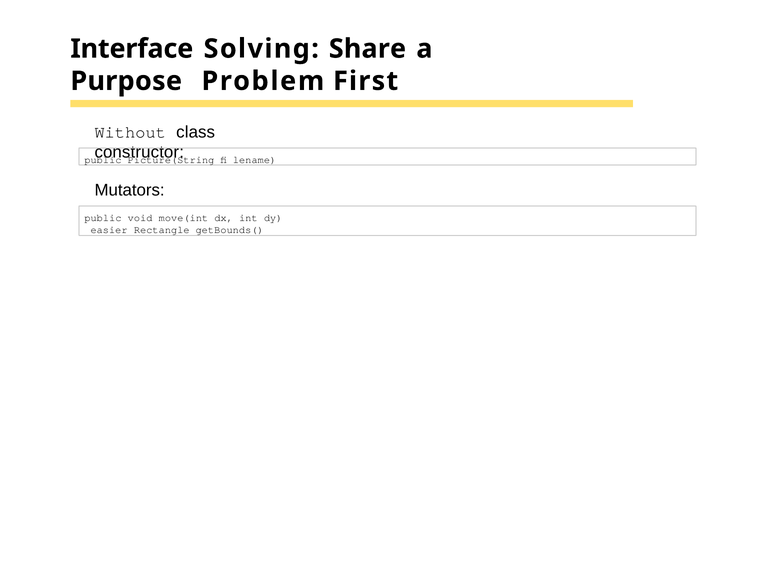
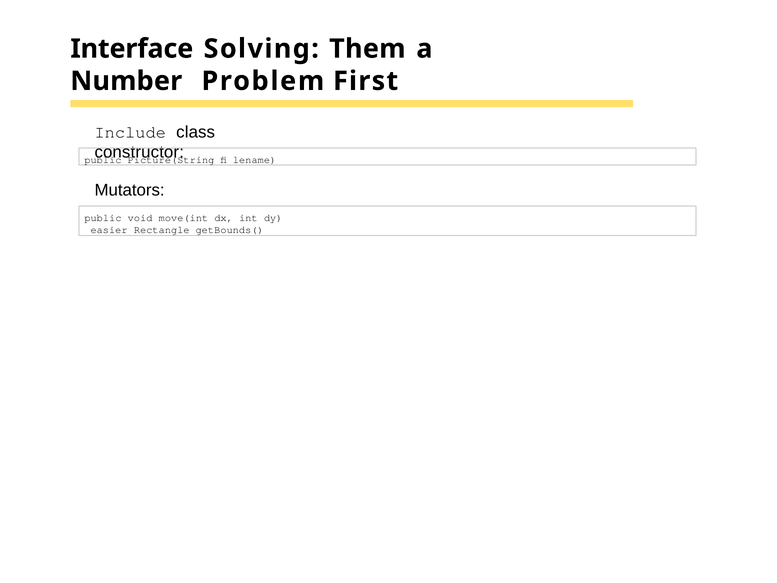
Share: Share -> Them
Purpose: Purpose -> Number
Without: Without -> Include
